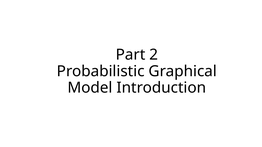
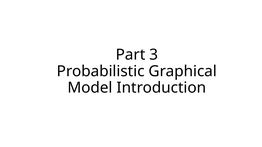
2: 2 -> 3
